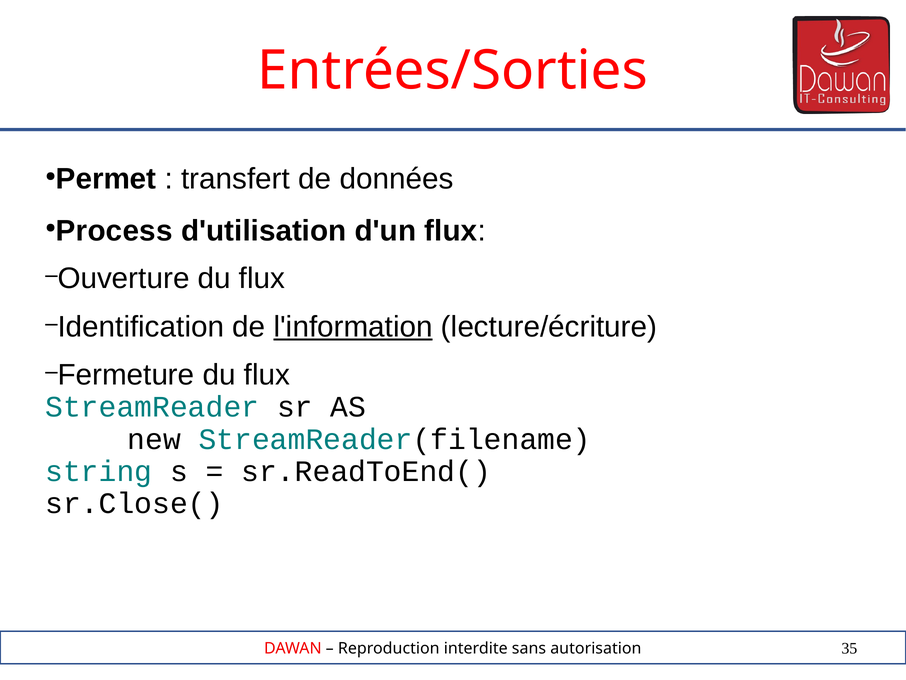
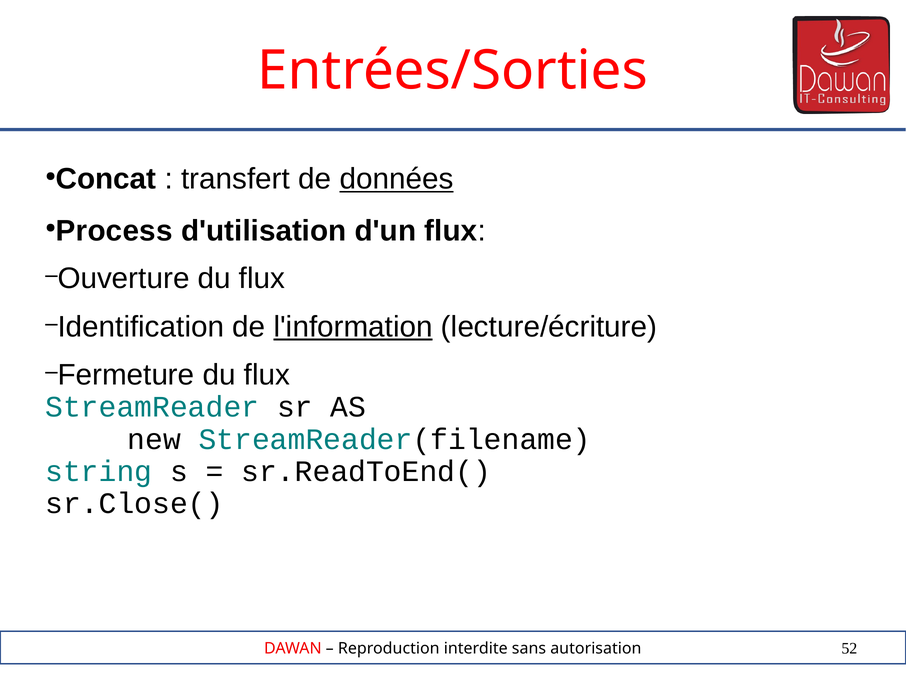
Permet: Permet -> Concat
données underline: none -> present
35: 35 -> 52
